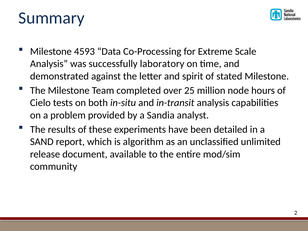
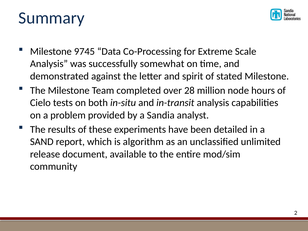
4593: 4593 -> 9745
laboratory: laboratory -> somewhat
25: 25 -> 28
